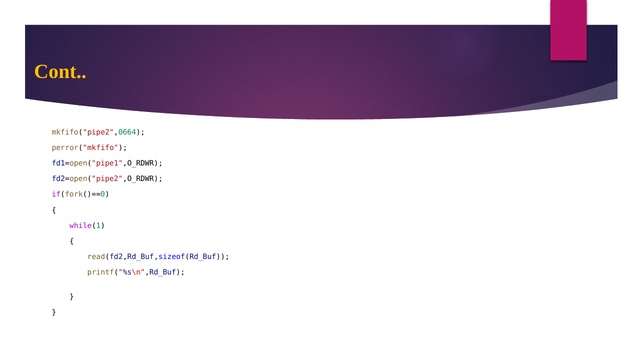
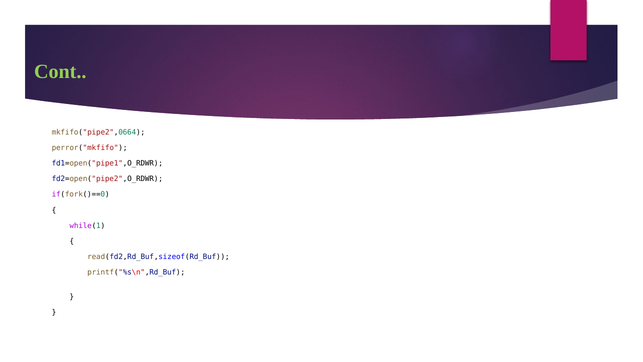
Cont colour: yellow -> light green
